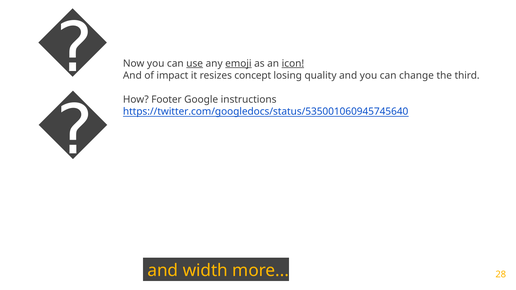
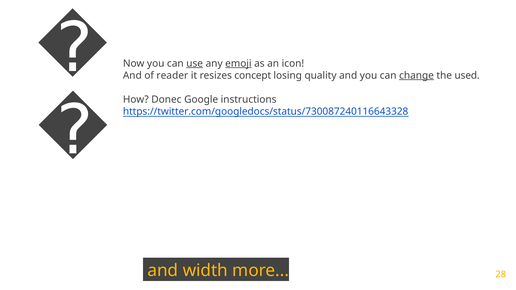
icon underline: present -> none
impact: impact -> reader
change underline: none -> present
third: third -> used
Footer: Footer -> Donec
https://twitter.com/googledocs/status/535001060945745640: https://twitter.com/googledocs/status/535001060945745640 -> https://twitter.com/googledocs/status/730087240116643328
